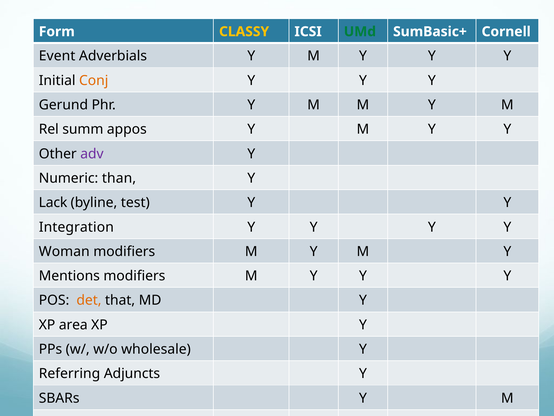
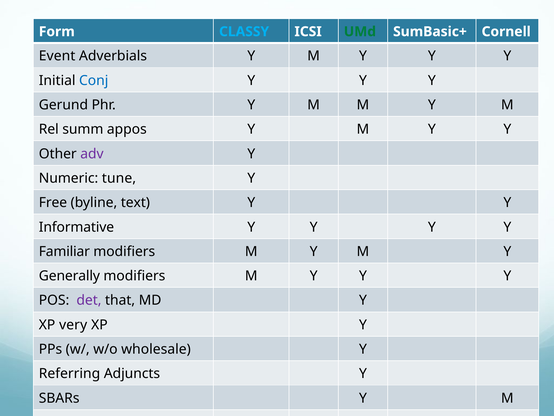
CLASSY colour: yellow -> light blue
Conj colour: orange -> blue
than: than -> tune
Lack: Lack -> Free
test: test -> text
Integration: Integration -> Informative
Woman: Woman -> Familiar
Mentions: Mentions -> Generally
det colour: orange -> purple
area: area -> very
